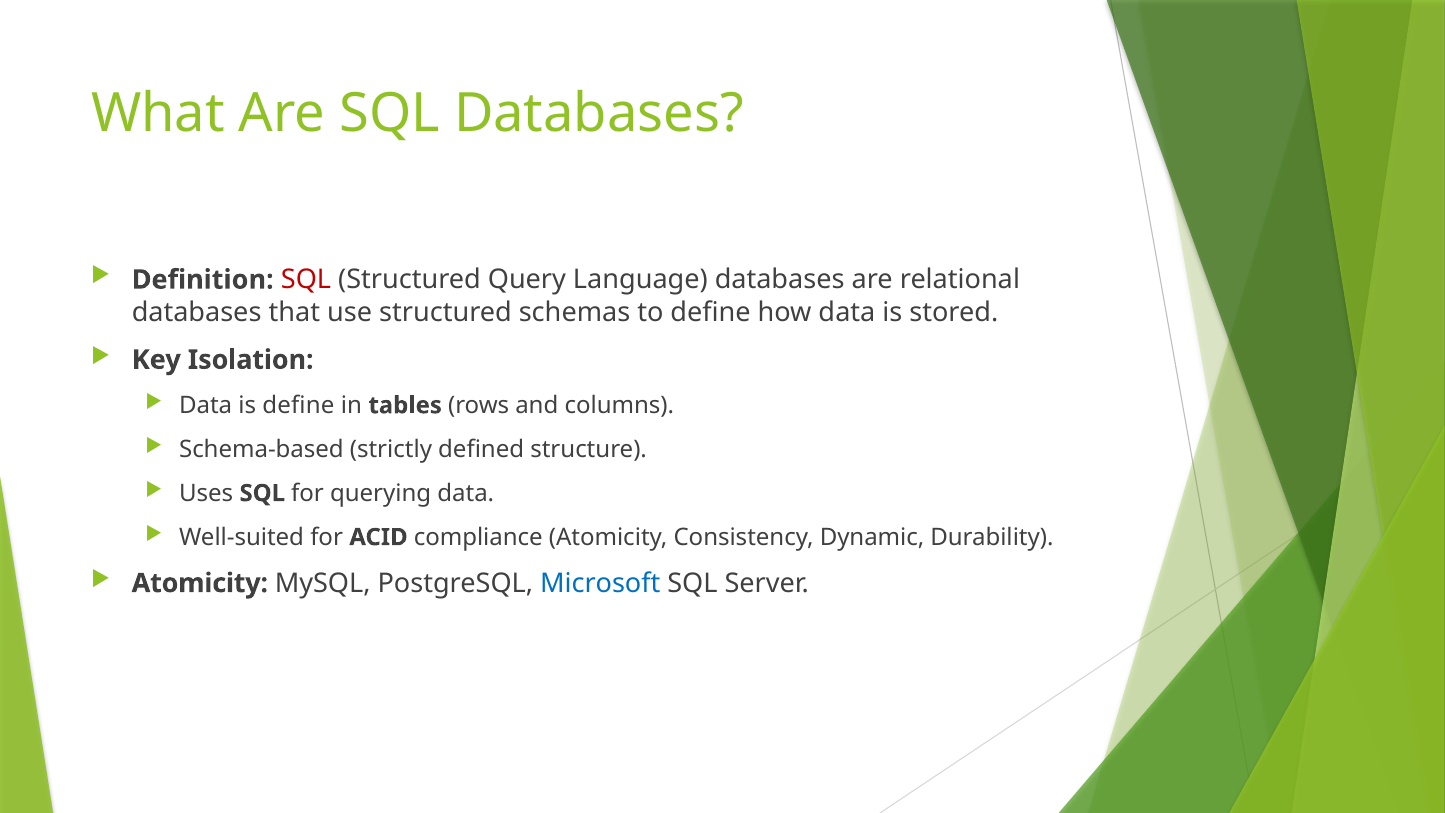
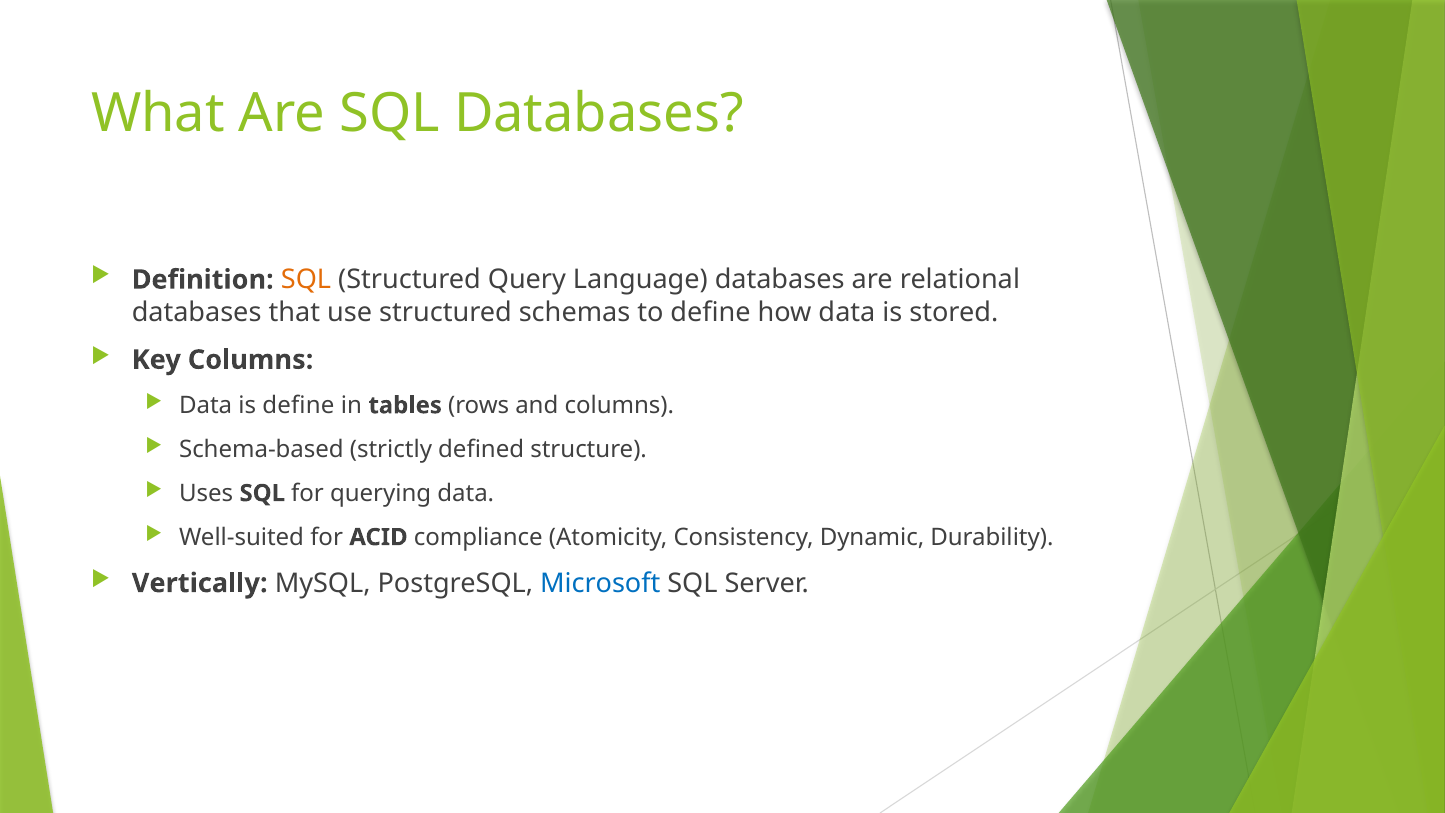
SQL at (306, 280) colour: red -> orange
Key Isolation: Isolation -> Columns
Atomicity at (200, 583): Atomicity -> Vertically
